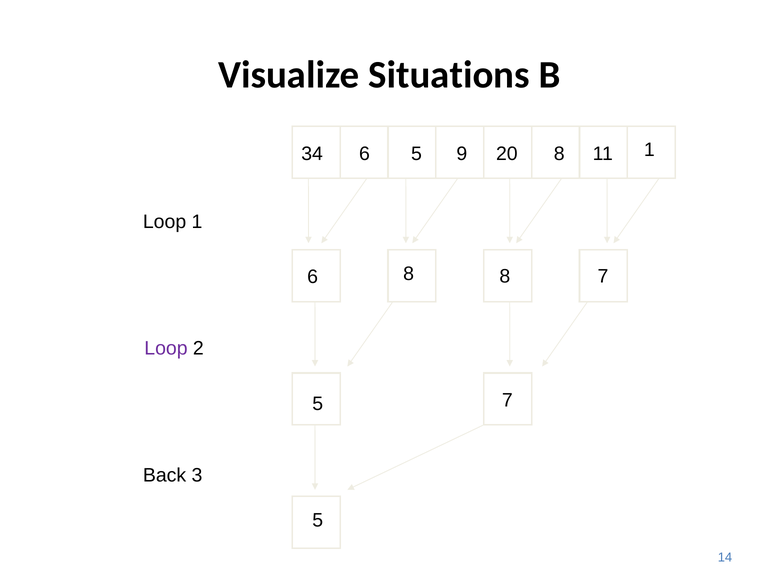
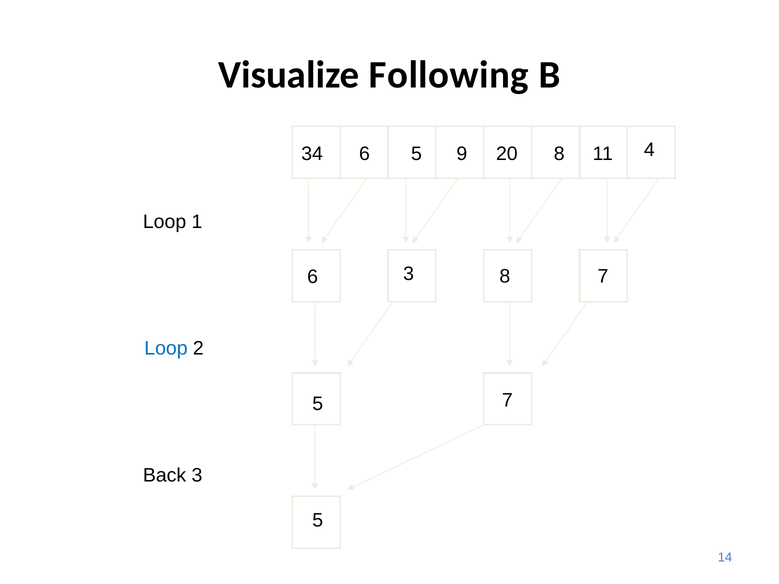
Situations: Situations -> Following
34 1: 1 -> 4
6 8: 8 -> 3
Loop at (166, 348) colour: purple -> blue
